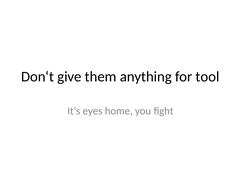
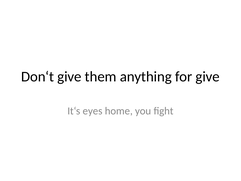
for tool: tool -> give
